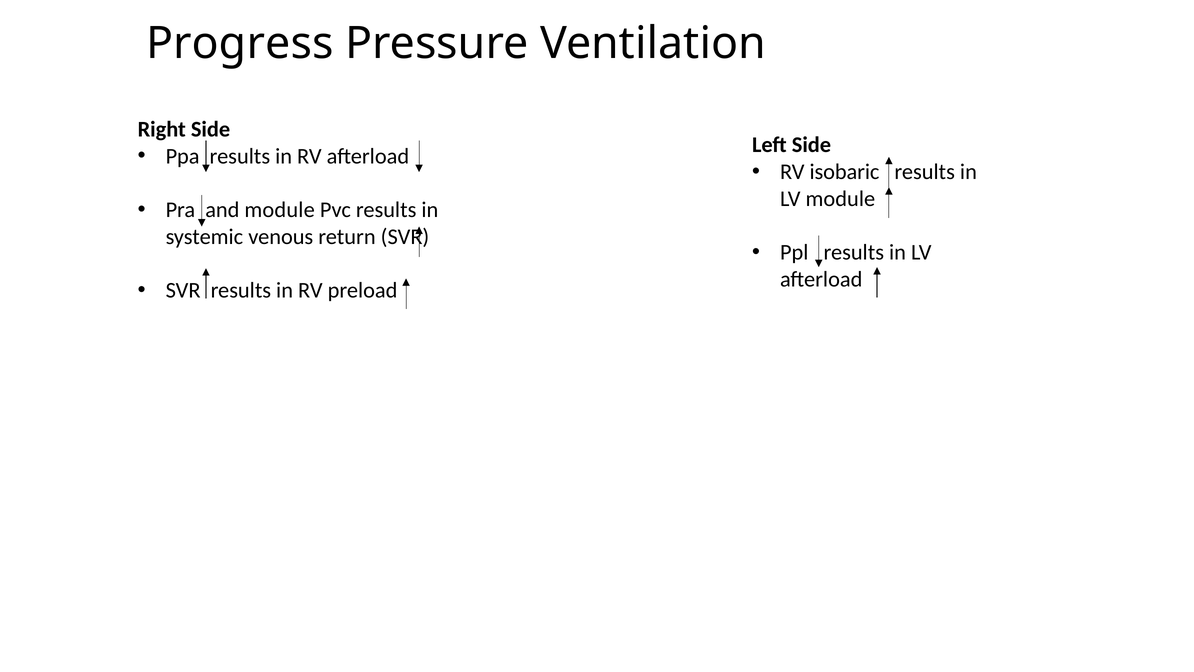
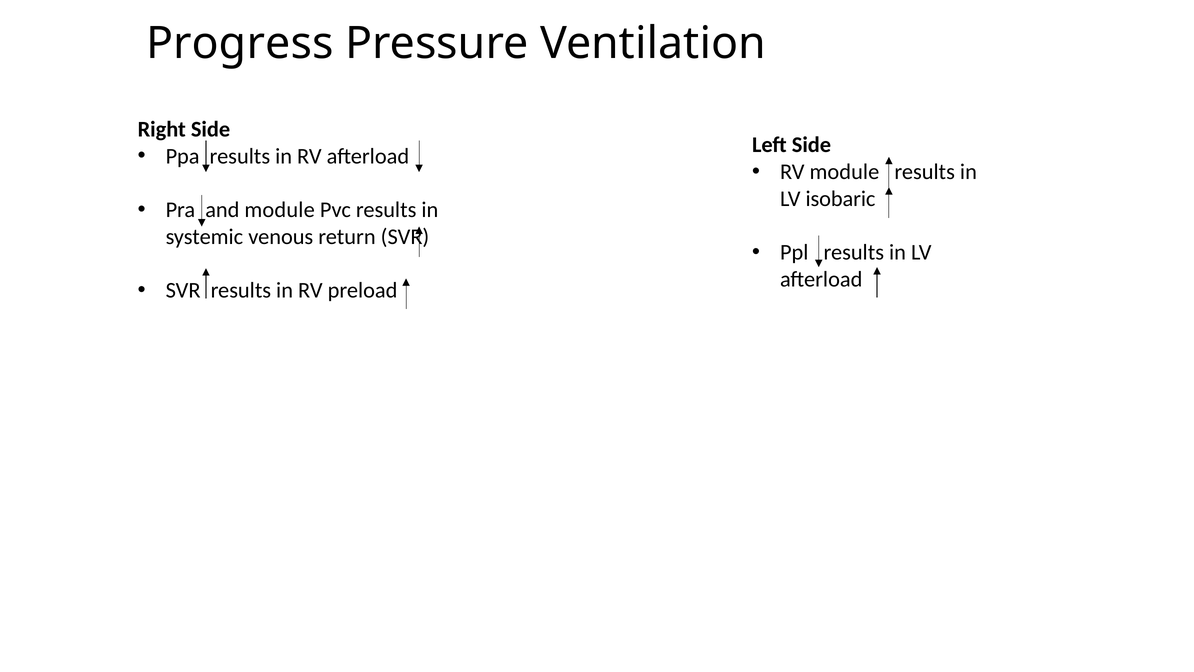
RV isobaric: isobaric -> module
LV module: module -> isobaric
